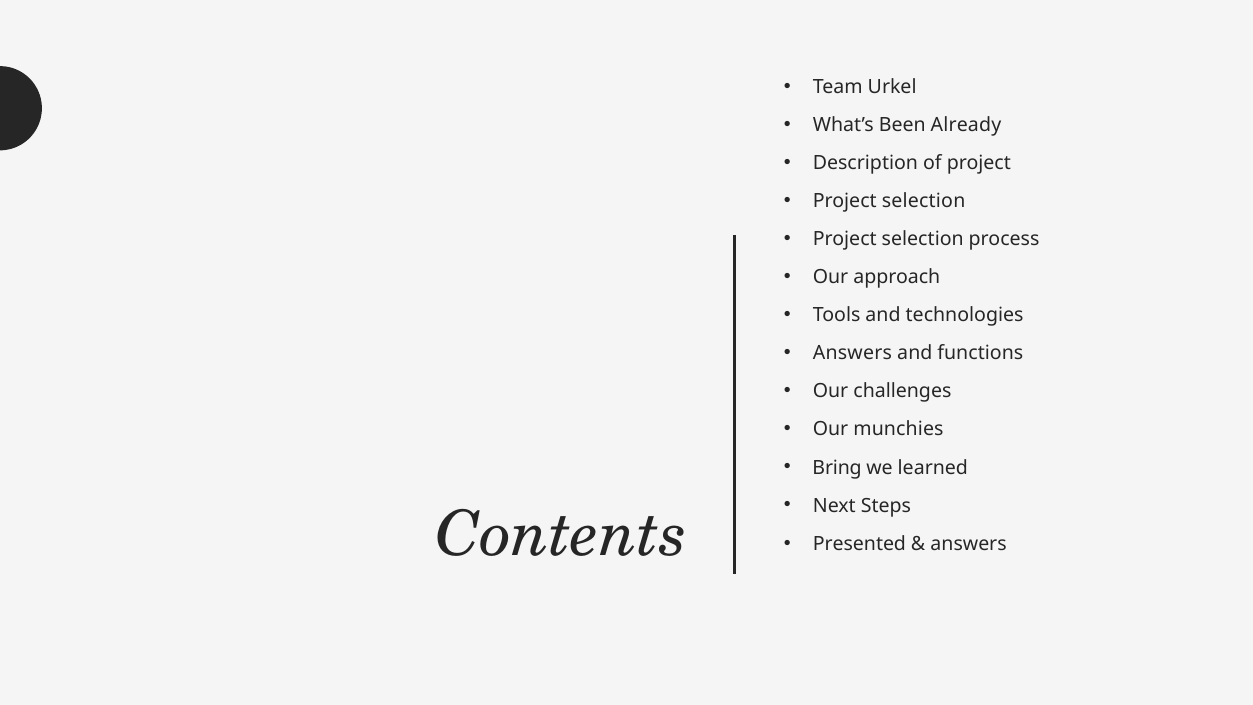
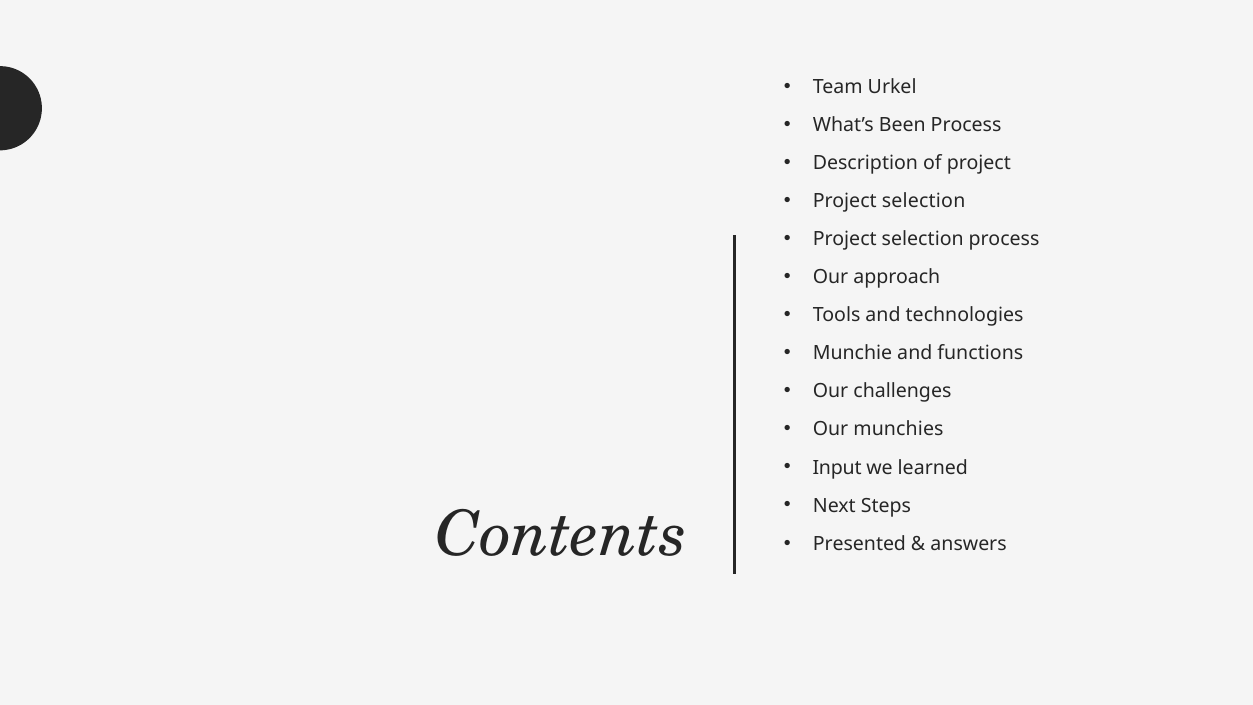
Been Already: Already -> Process
Answers at (852, 353): Answers -> Munchie
Bring: Bring -> Input
